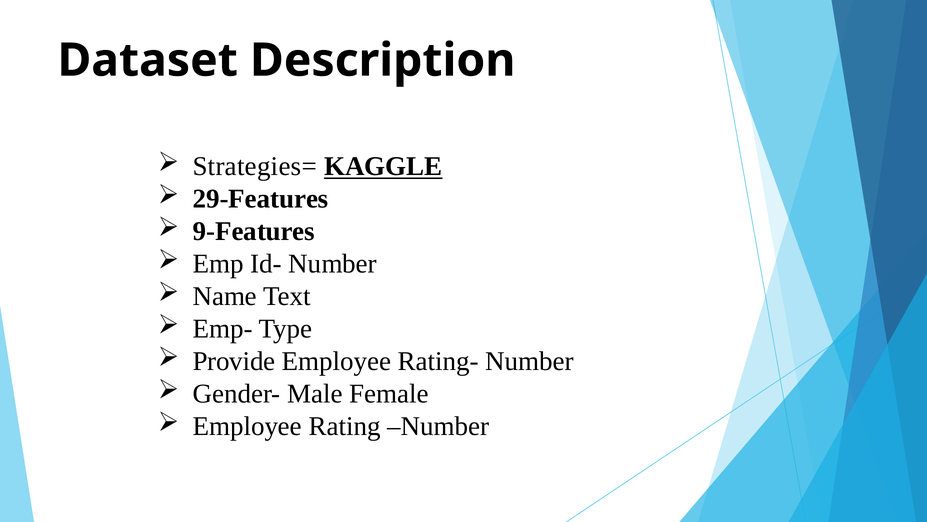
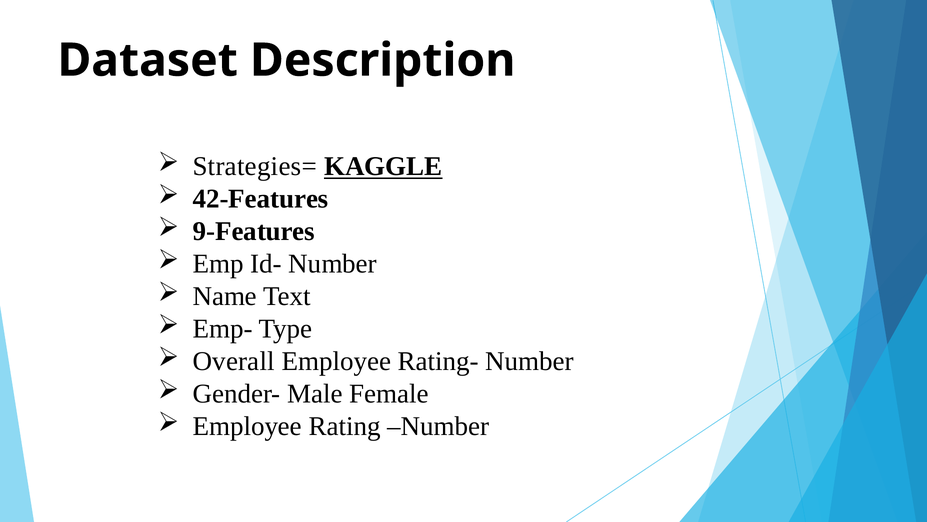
29-Features: 29-Features -> 42-Features
Provide: Provide -> Overall
